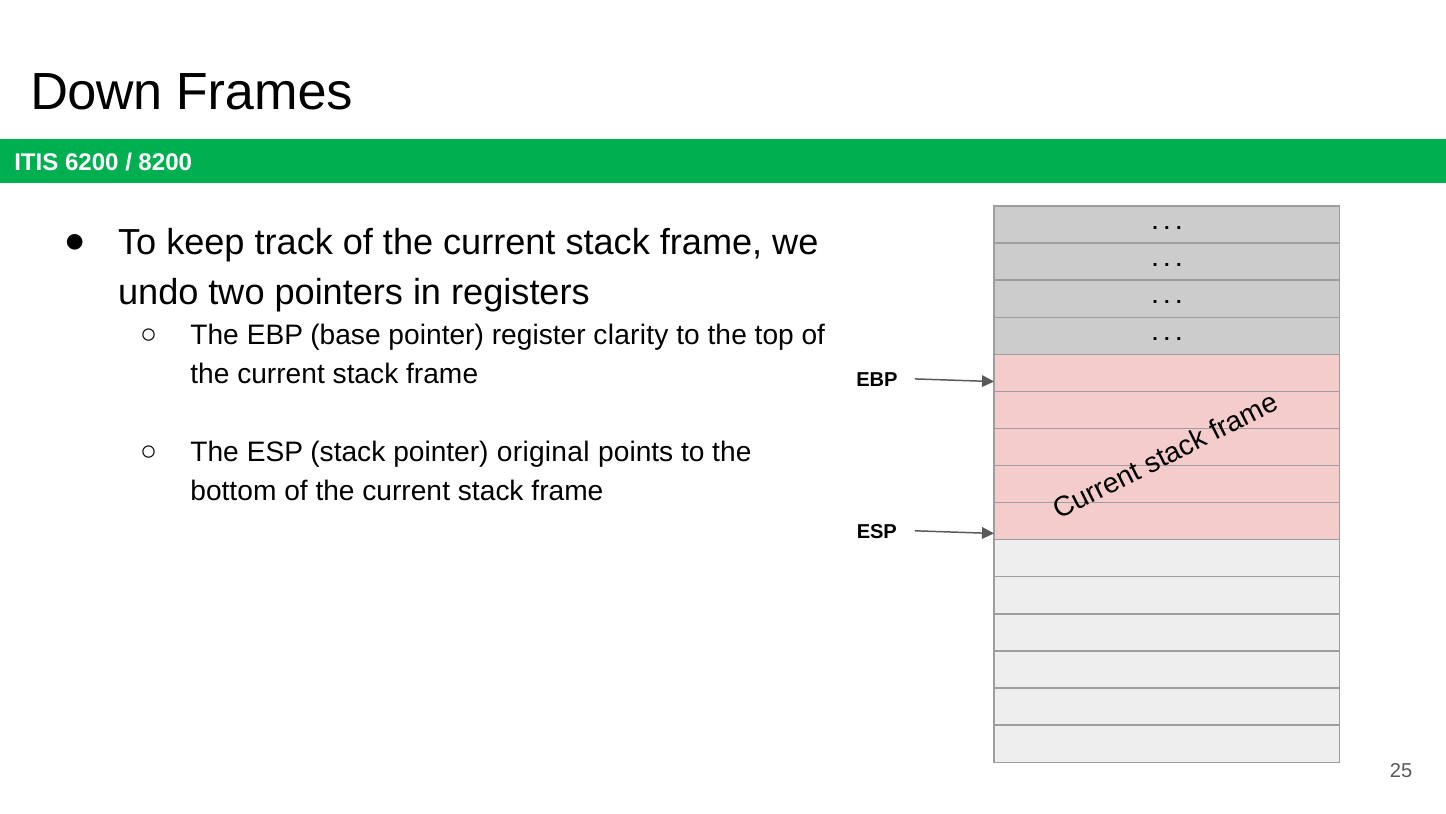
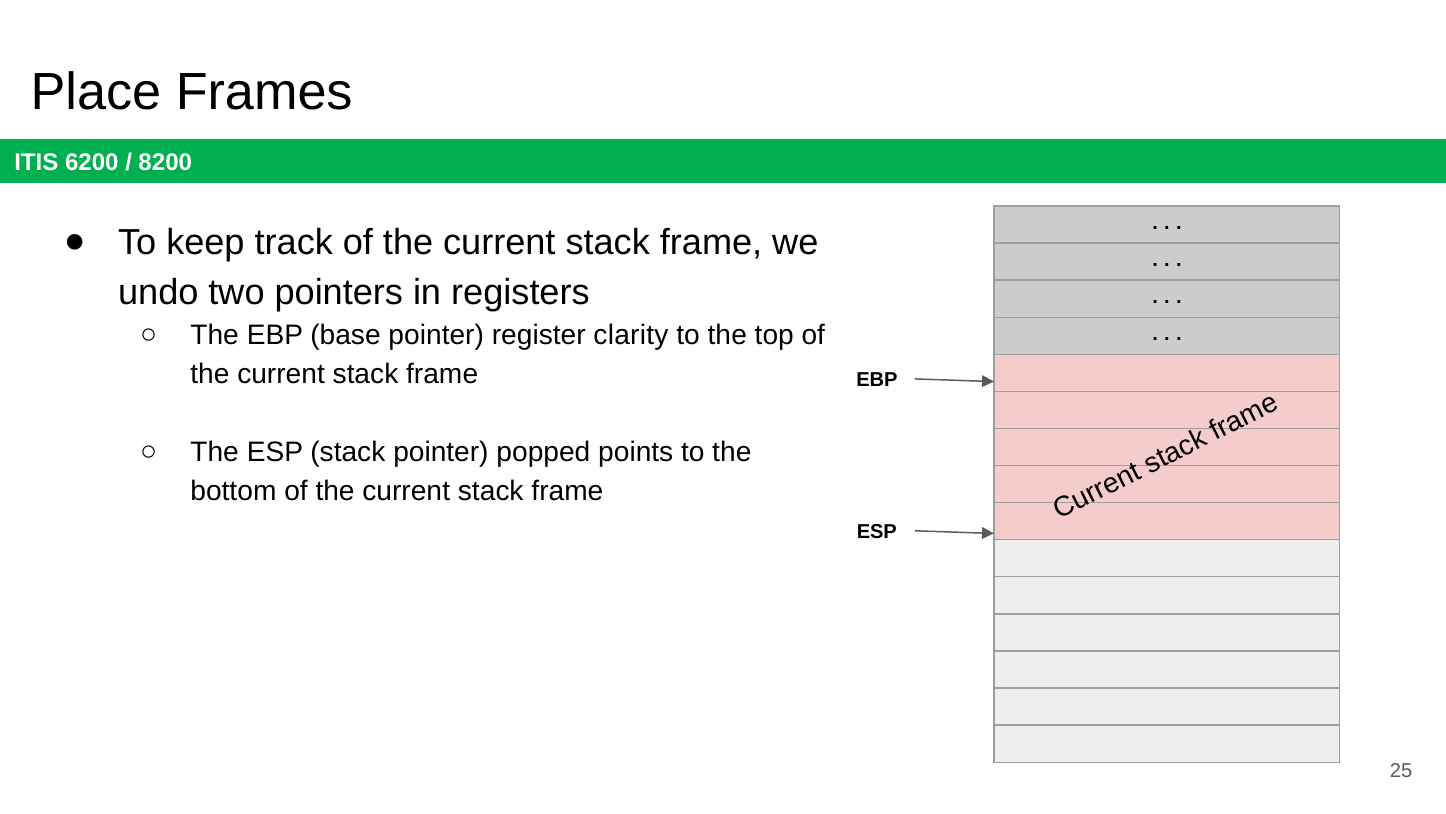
Down: Down -> Place
original: original -> popped
